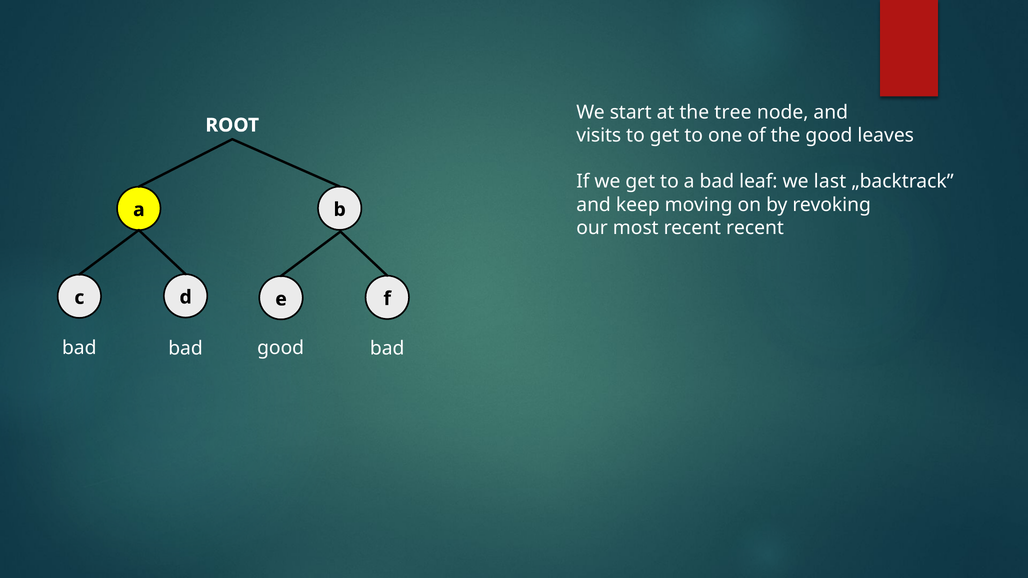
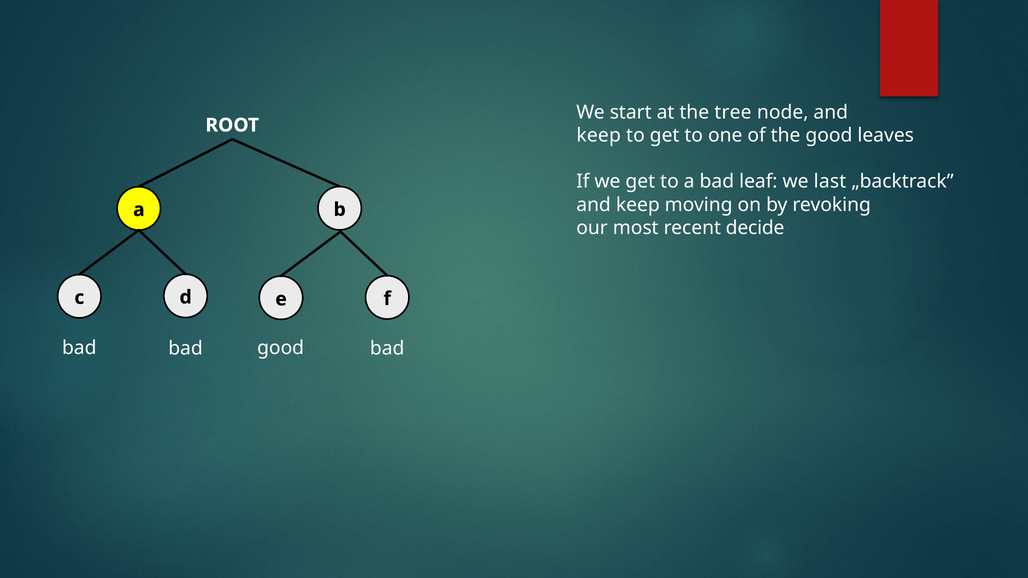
visits at (599, 135): visits -> keep
recent recent: recent -> decide
